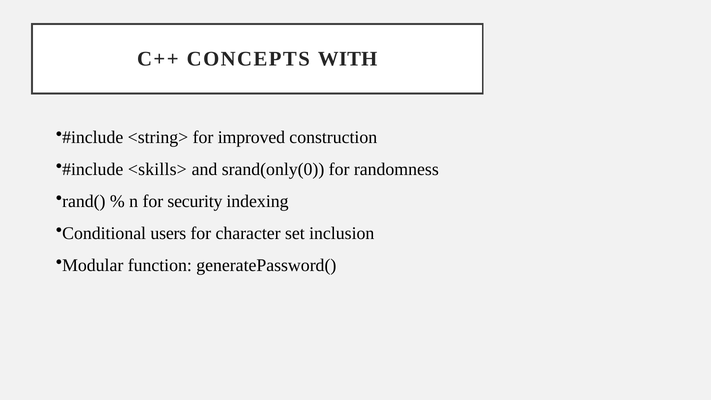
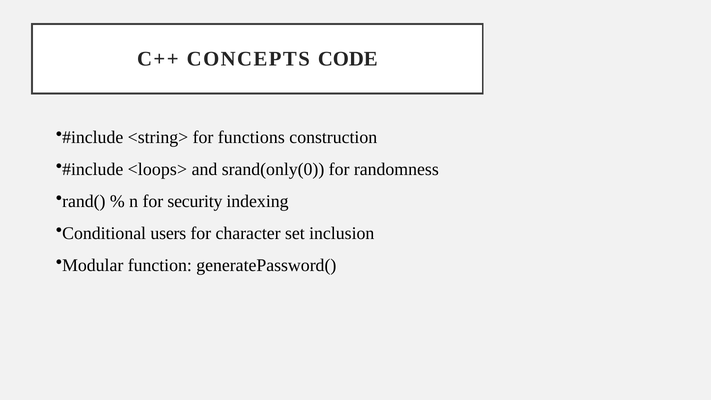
WITH: WITH -> CODE
improved: improved -> functions
<skills>: <skills> -> <loops>
